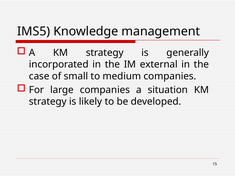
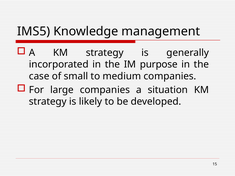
external: external -> purpose
